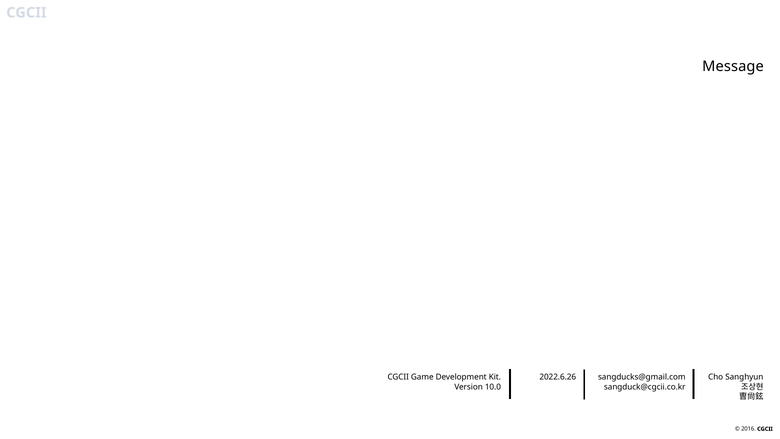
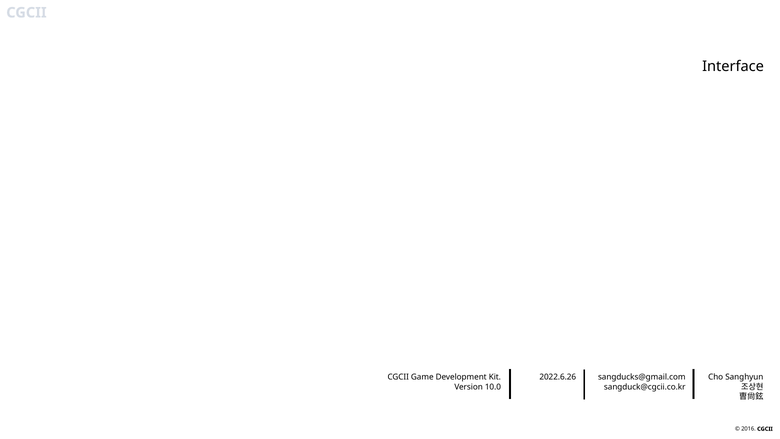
Message: Message -> Interface
